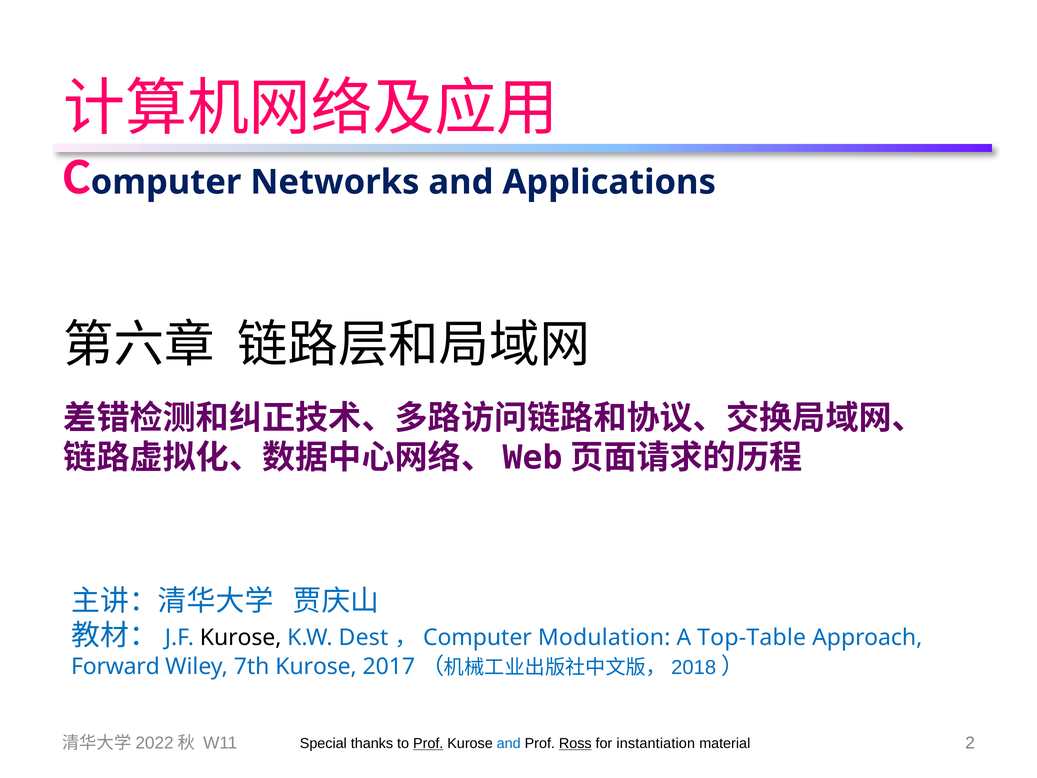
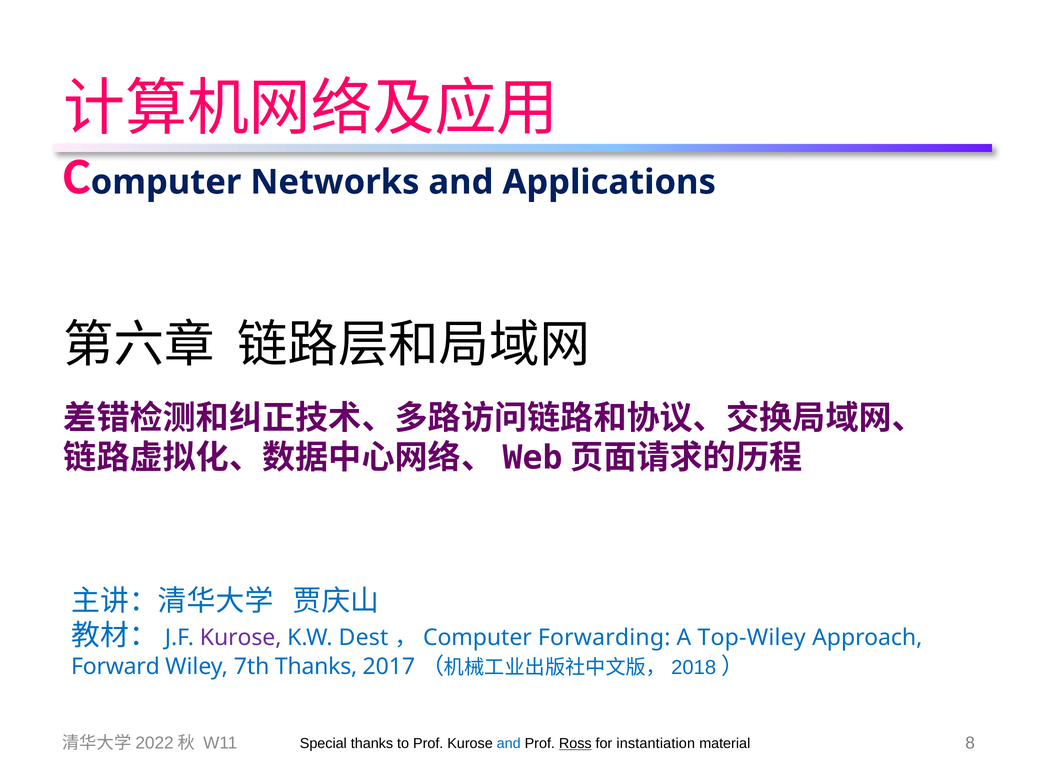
Kurose at (241, 638) colour: black -> purple
Modulation: Modulation -> Forwarding
Top-Table: Top-Table -> Top-Wiley
7th Kurose: Kurose -> Thanks
2: 2 -> 8
Prof at (428, 743) underline: present -> none
